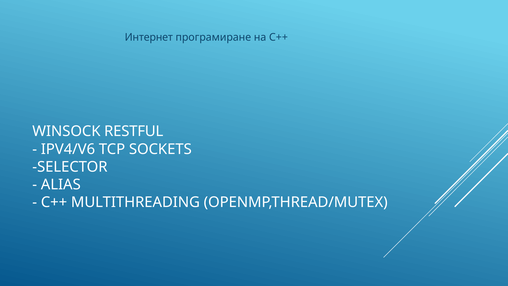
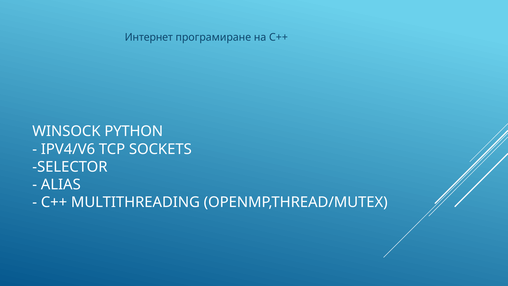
RESTFUL: RESTFUL -> PYTHON
